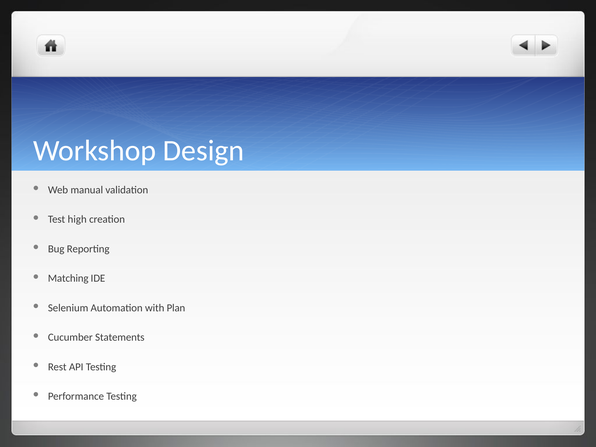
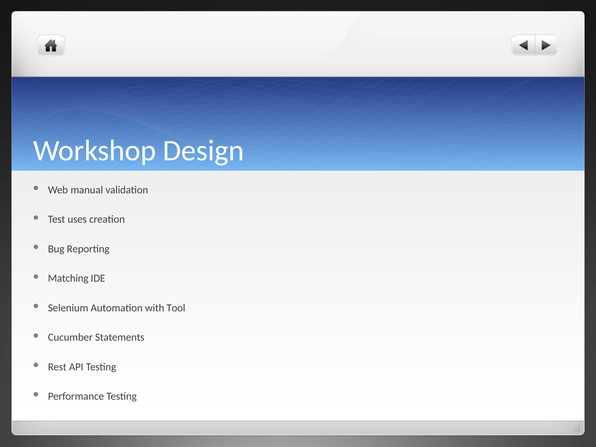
high: high -> uses
Plan: Plan -> Tool
